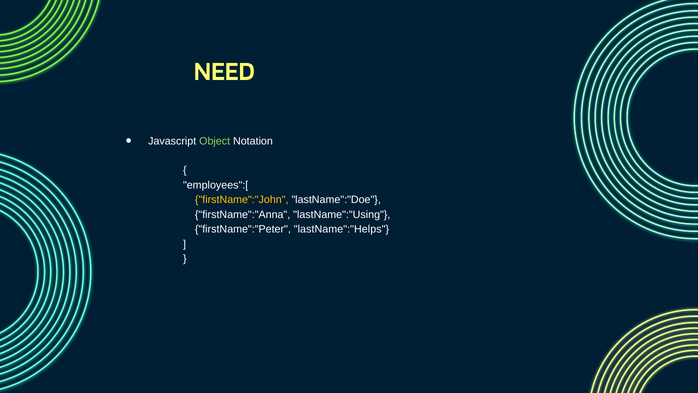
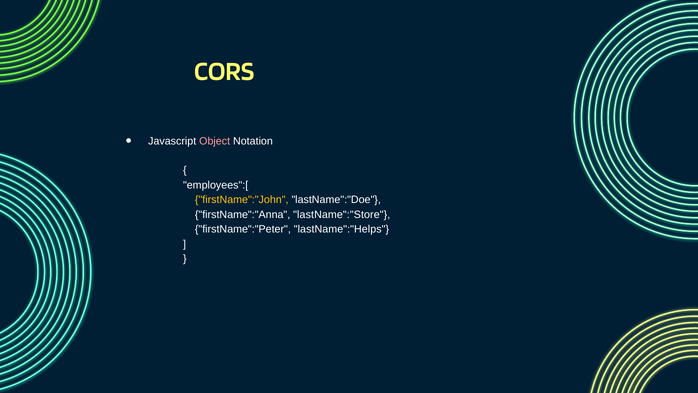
NEED: NEED -> CORS
Object colour: light green -> pink
lastName":"Using: lastName":"Using -> lastName":"Store
